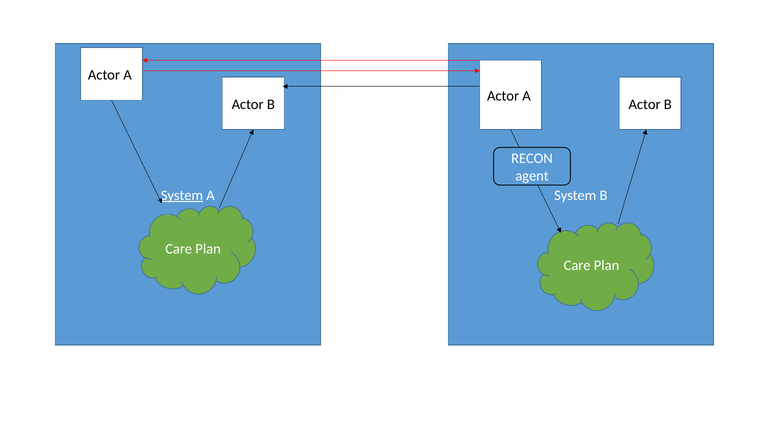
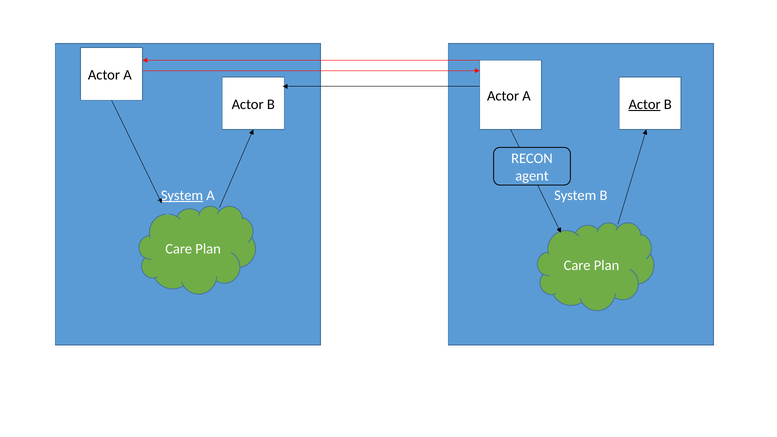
Actor at (645, 104) underline: none -> present
